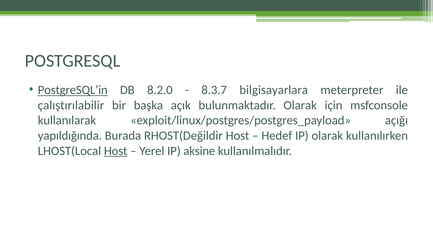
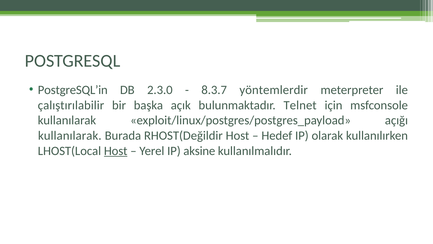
PostgreSQL’in underline: present -> none
8.2.0: 8.2.0 -> 2.3.0
bilgisayarlara: bilgisayarlara -> yöntemlerdir
bulunmaktadır Olarak: Olarak -> Telnet
yapıldığında at (70, 135): yapıldığında -> kullanılarak
